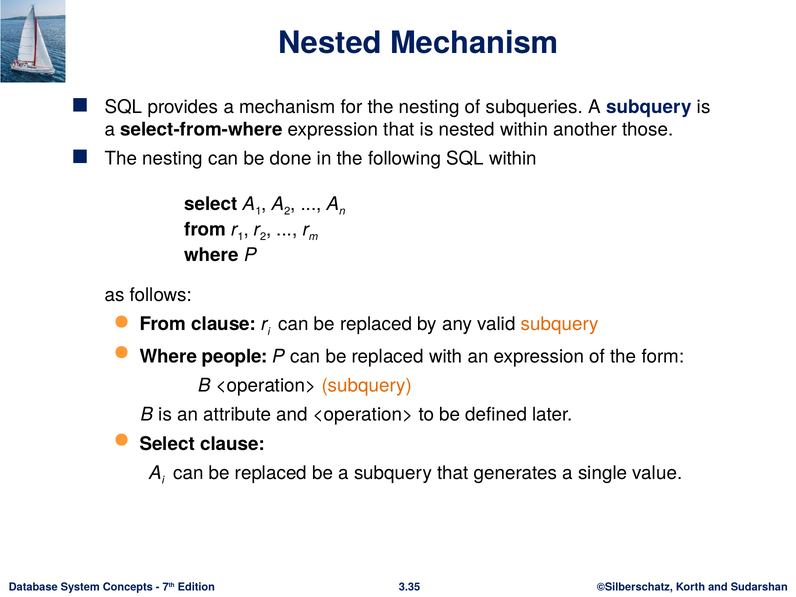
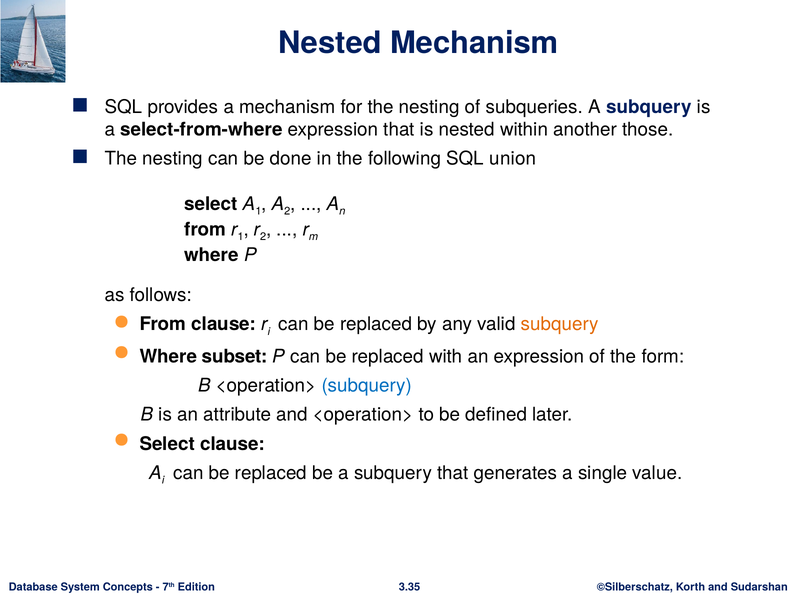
SQL within: within -> union
people: people -> subset
subquery at (367, 386) colour: orange -> blue
